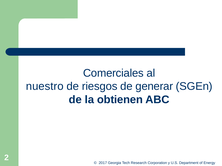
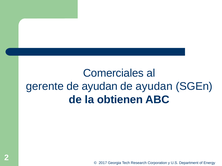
nuestro: nuestro -> gerente
riesgos at (100, 87): riesgos -> ayudan
generar at (154, 87): generar -> ayudan
